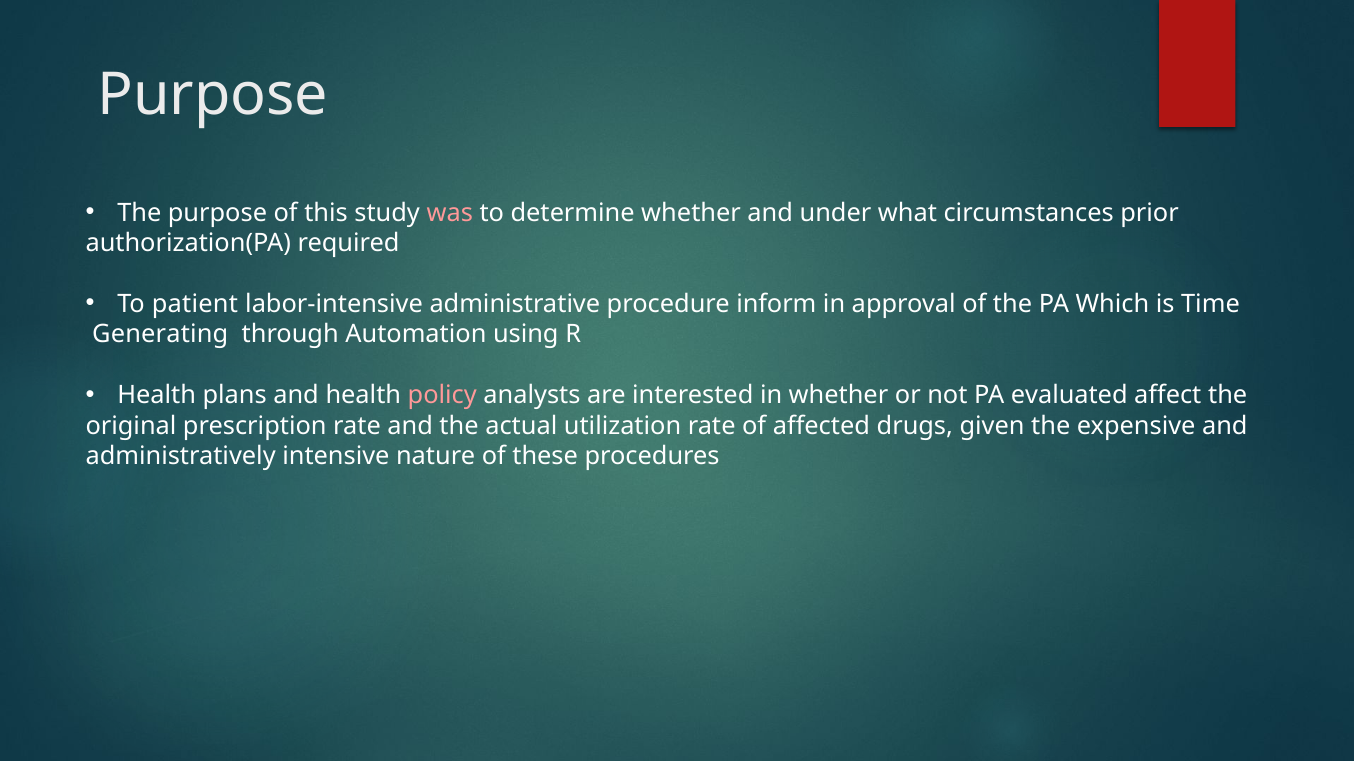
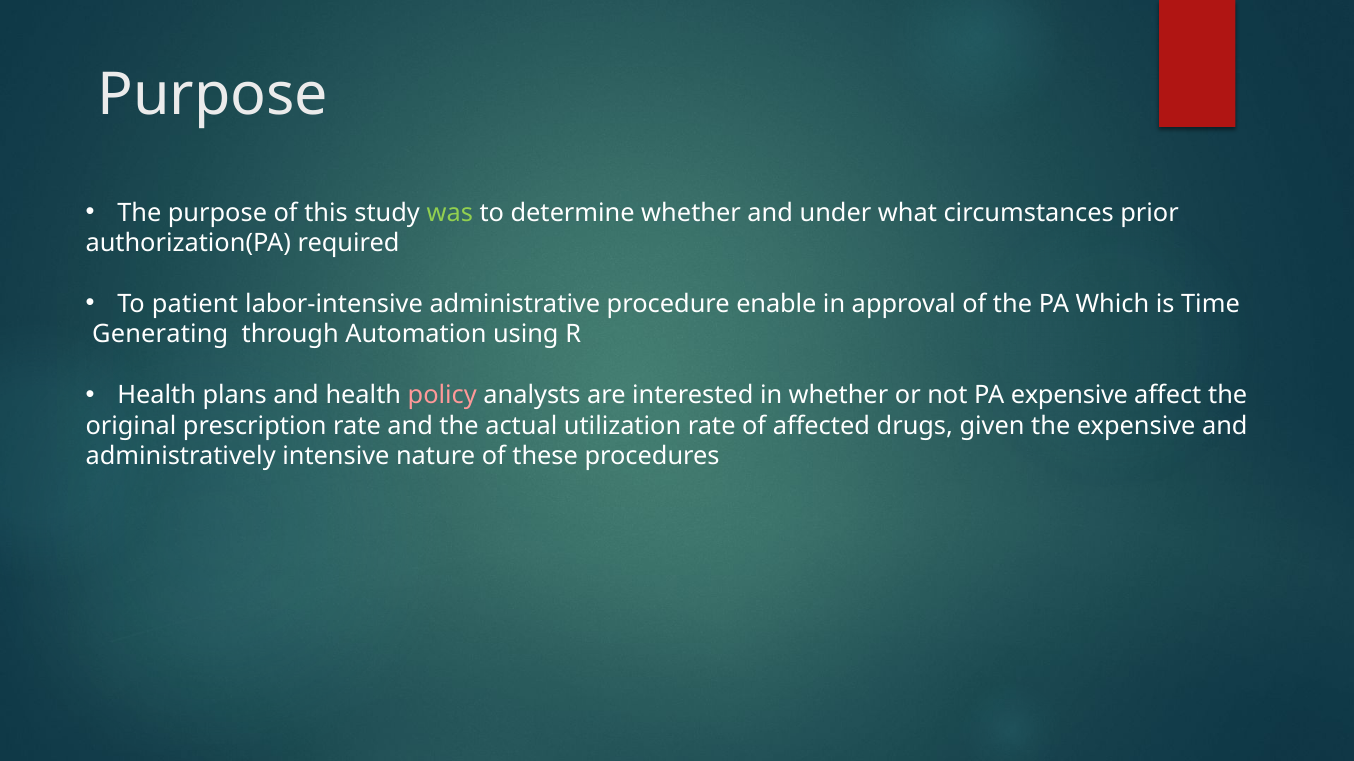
was colour: pink -> light green
inform: inform -> enable
PA evaluated: evaluated -> expensive
